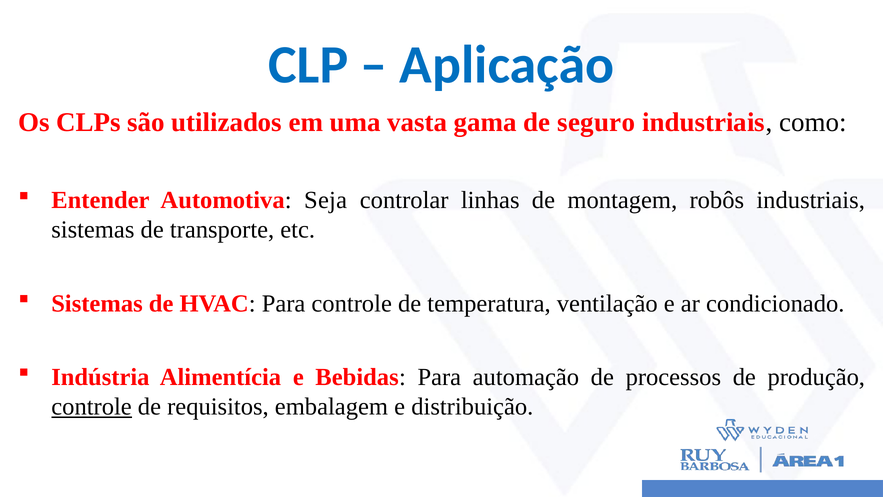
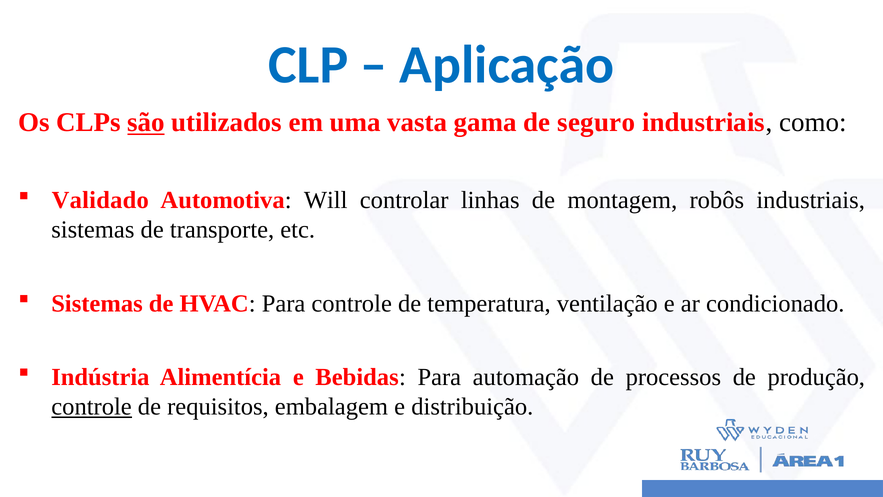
são underline: none -> present
Entender: Entender -> Validado
Seja: Seja -> Will
